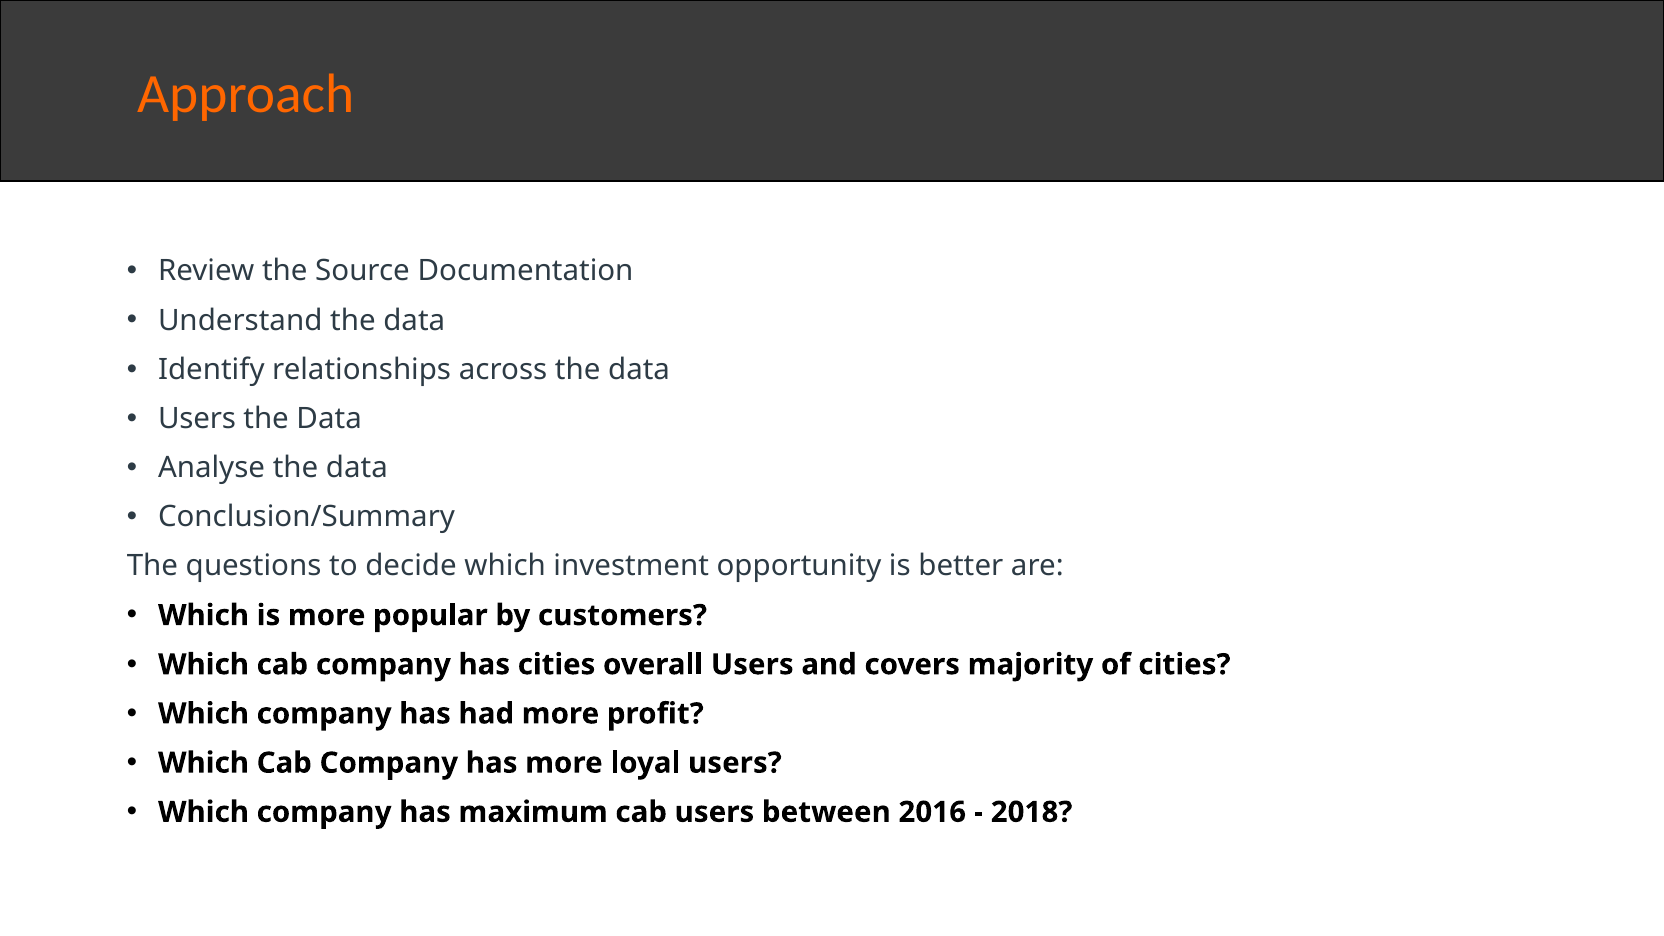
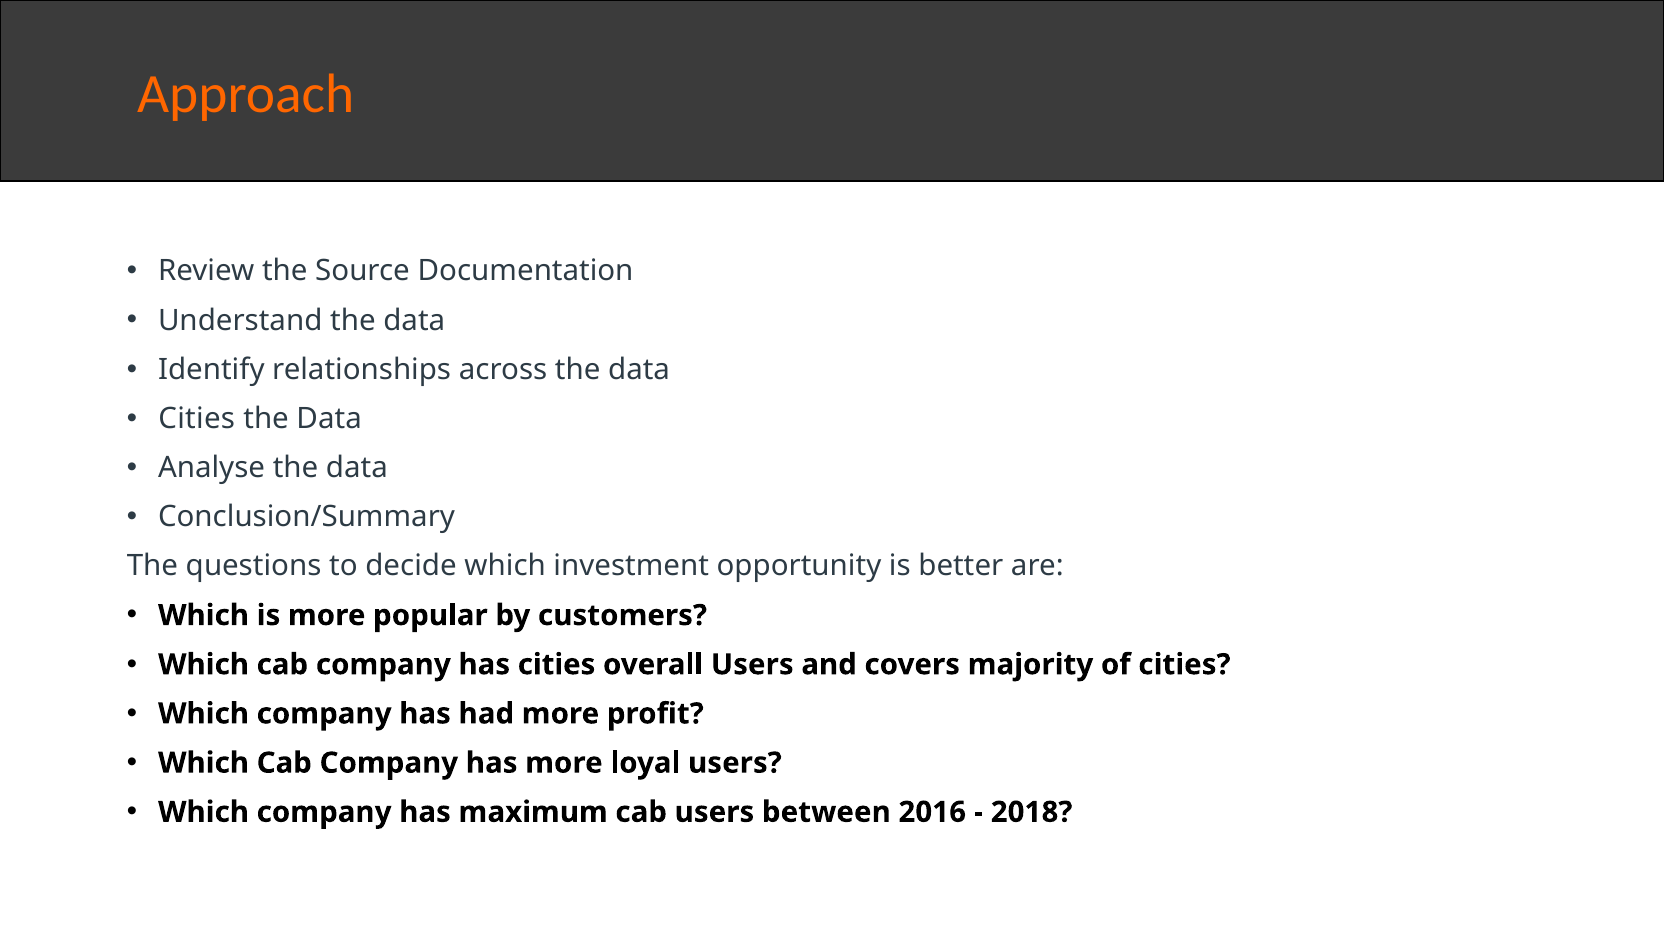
Users at (197, 419): Users -> Cities
